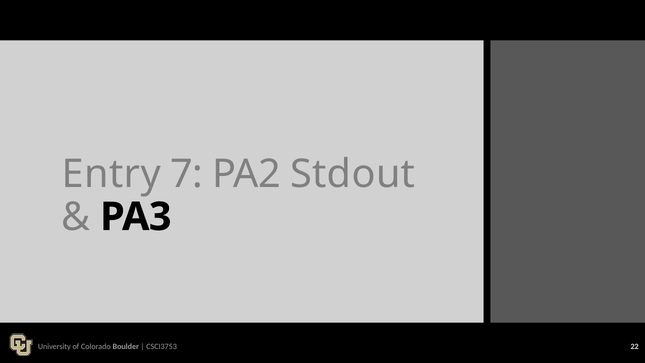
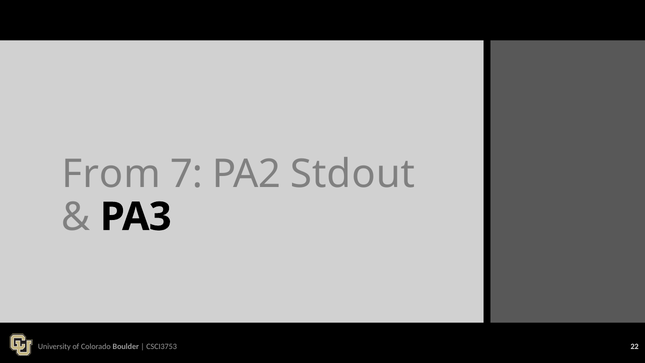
Entry: Entry -> From
